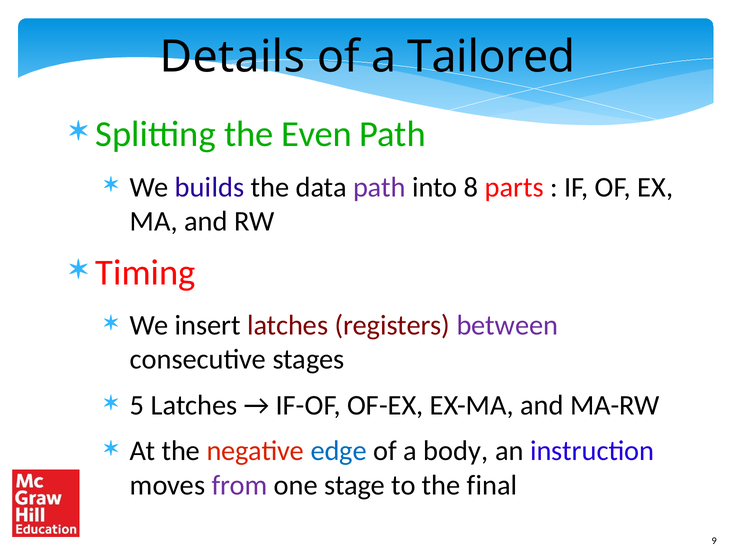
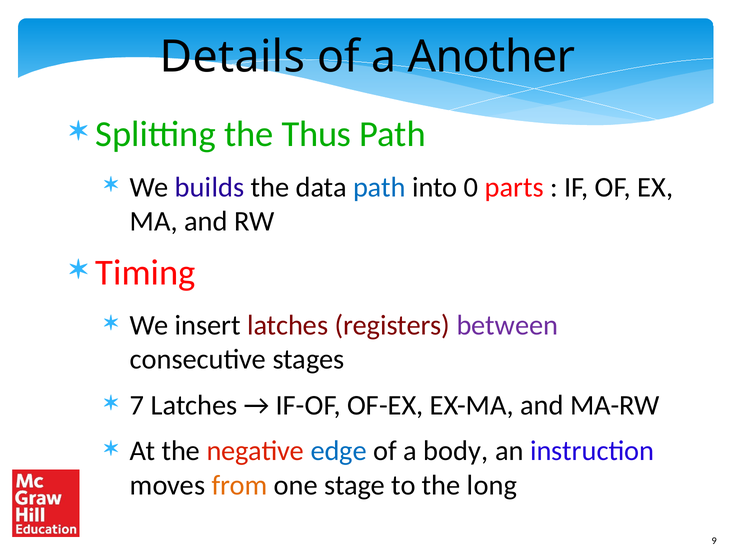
Tailored: Tailored -> Another
Even: Even -> Thus
path at (379, 187) colour: purple -> blue
8: 8 -> 0
5: 5 -> 7
from colour: purple -> orange
final: final -> long
